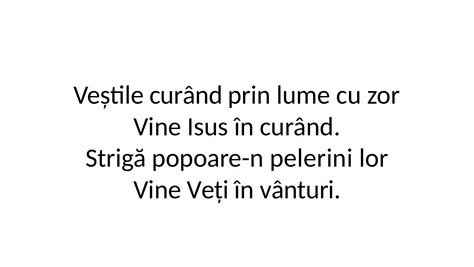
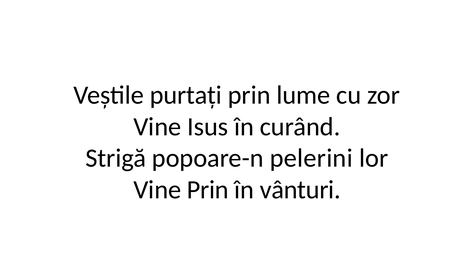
Veștile curând: curând -> purtați
Vine Veți: Veți -> Prin
